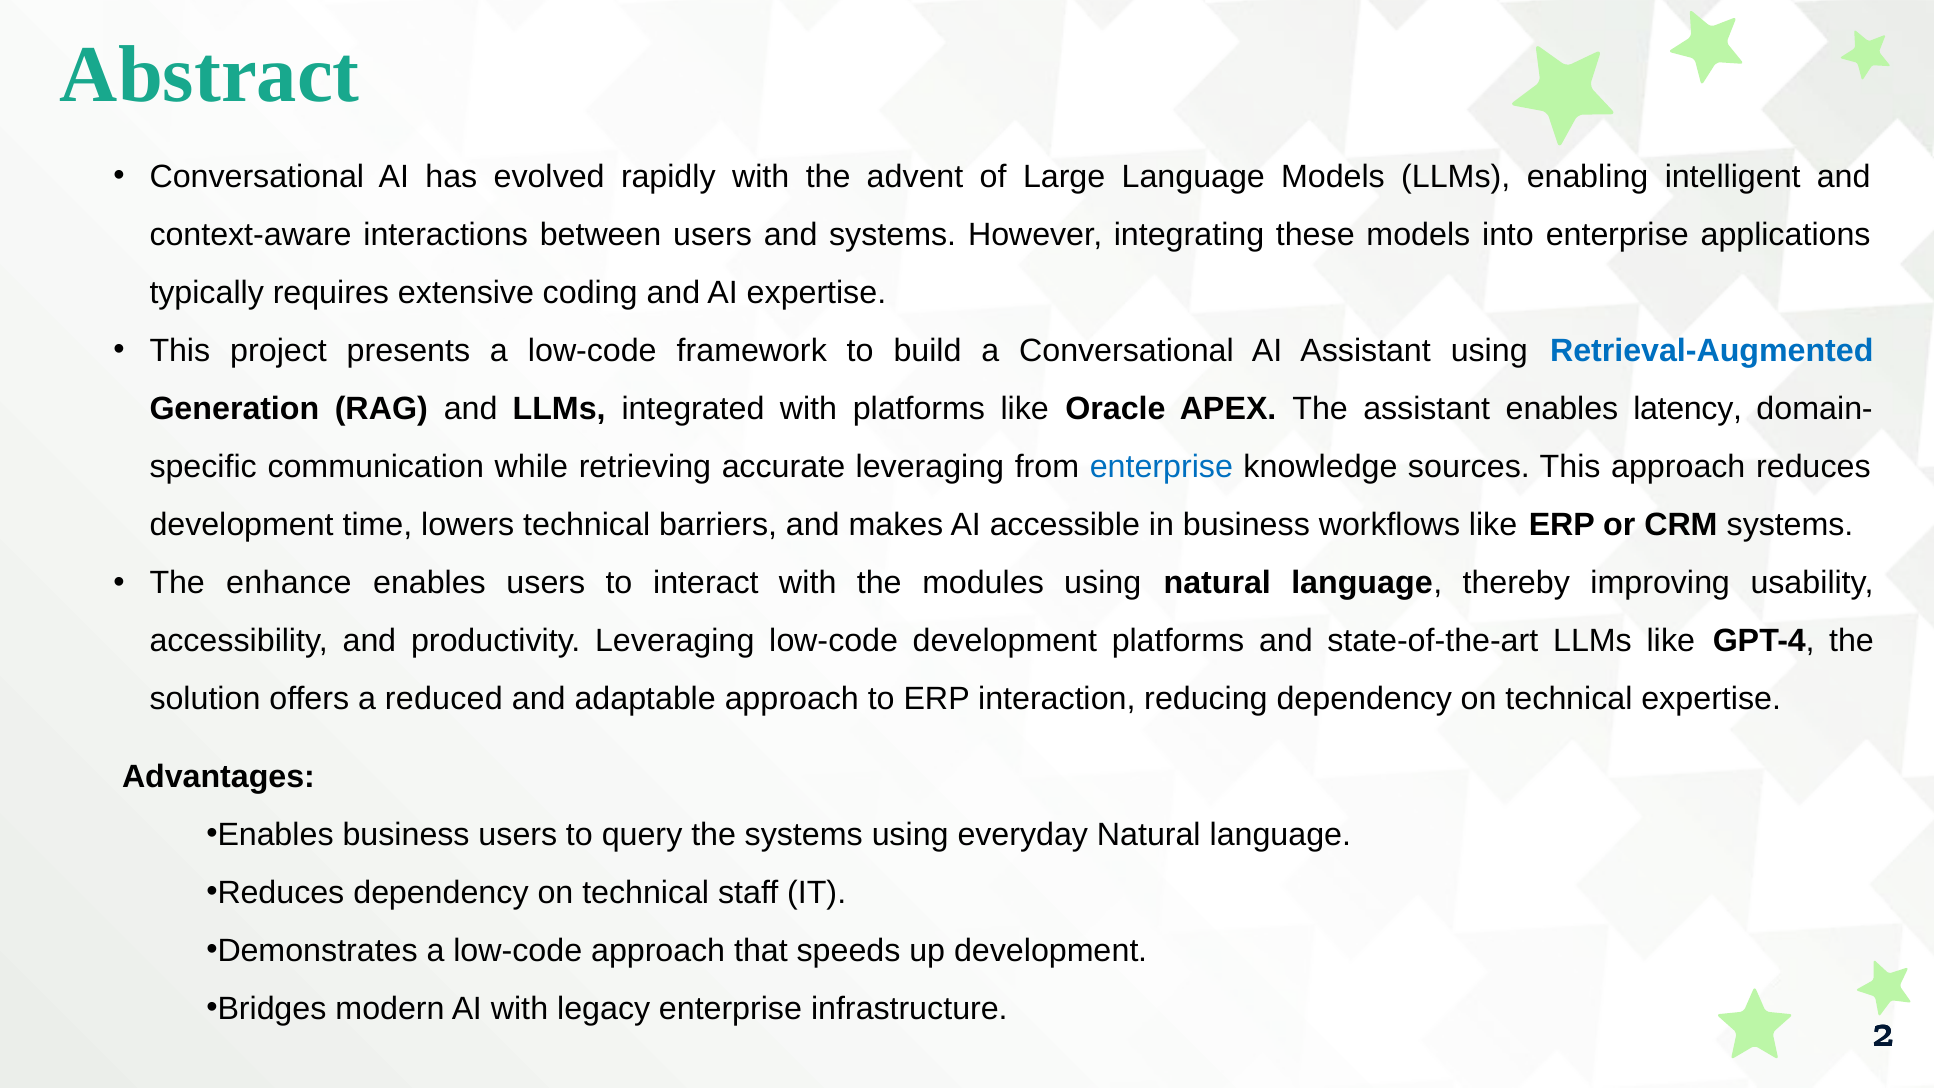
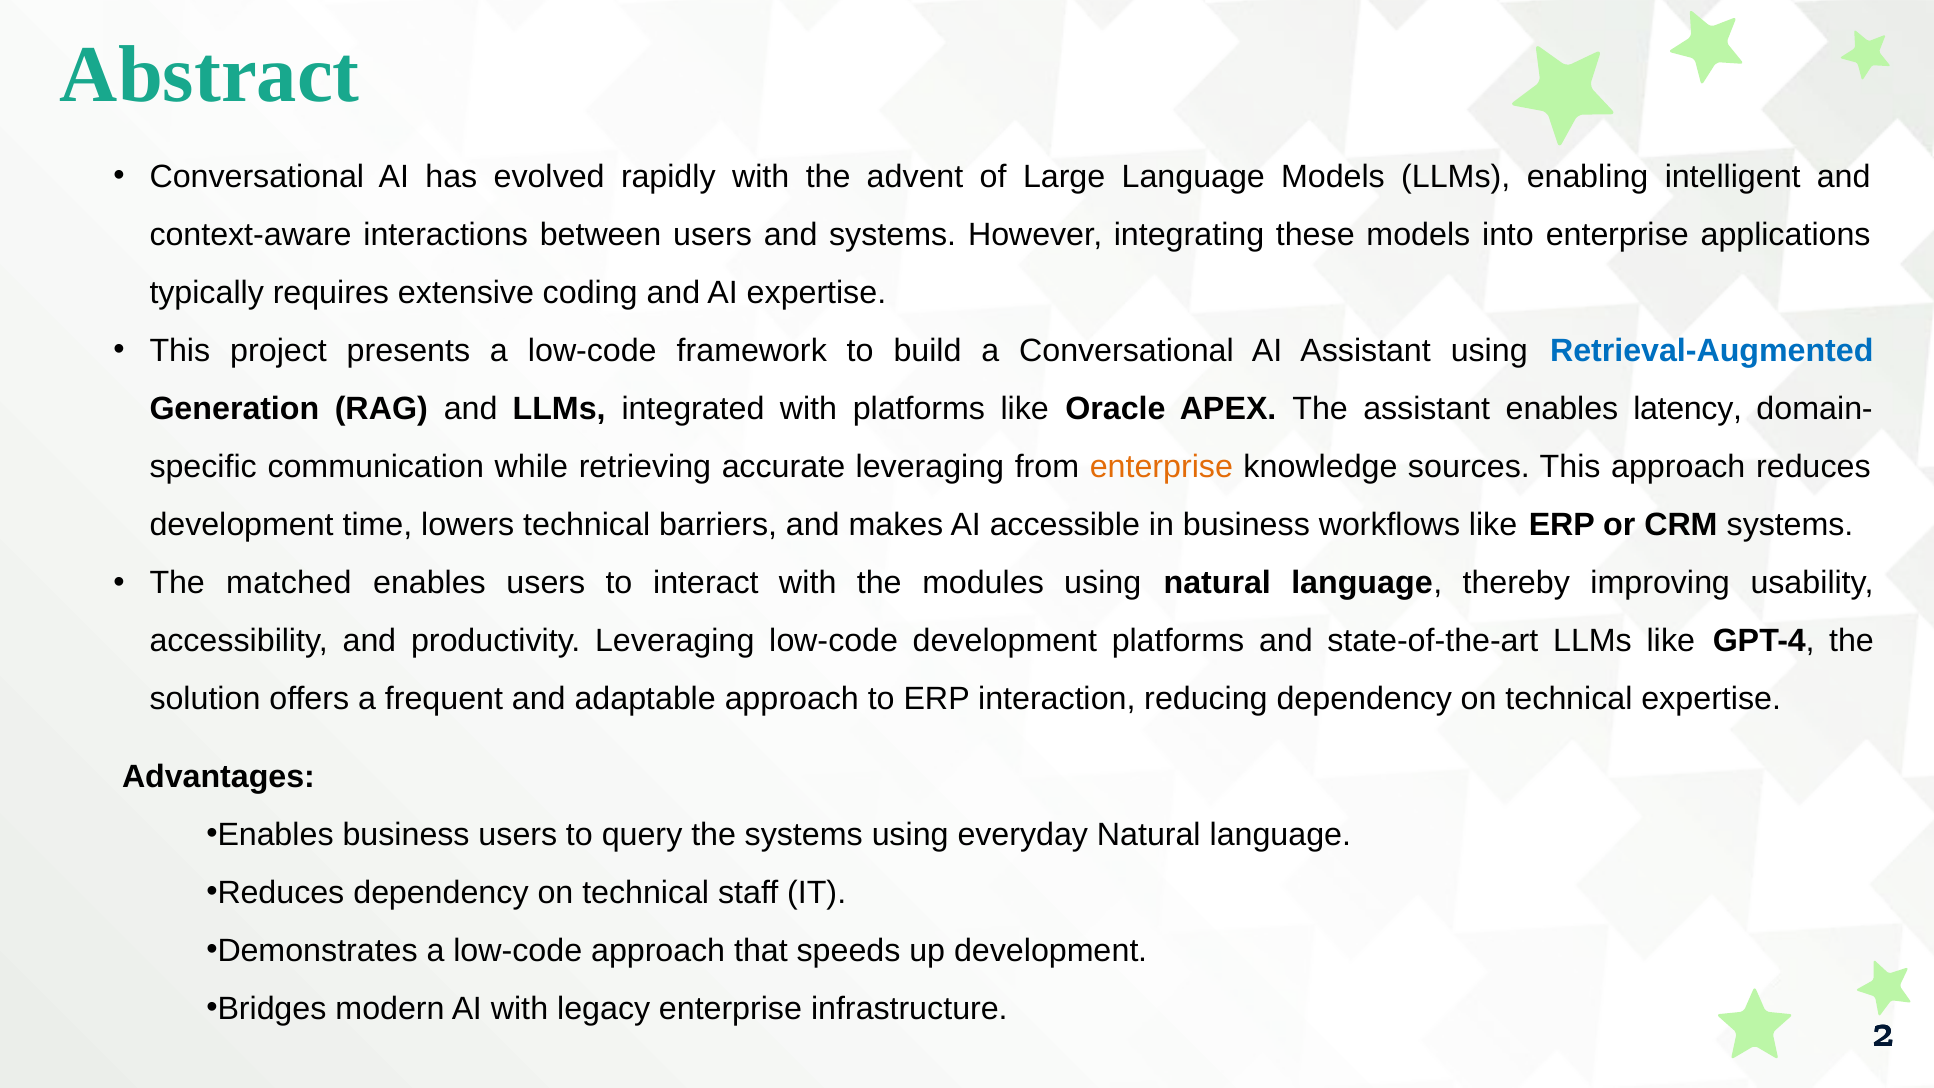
enterprise at (1161, 467) colour: blue -> orange
enhance: enhance -> matched
reduced: reduced -> frequent
